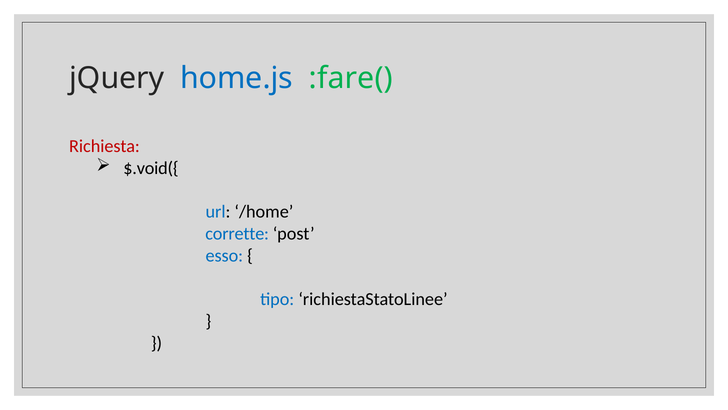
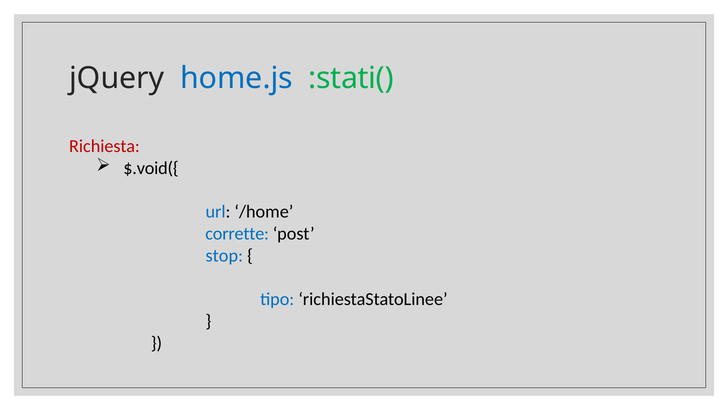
:fare(: :fare( -> :stati(
esso: esso -> stop
